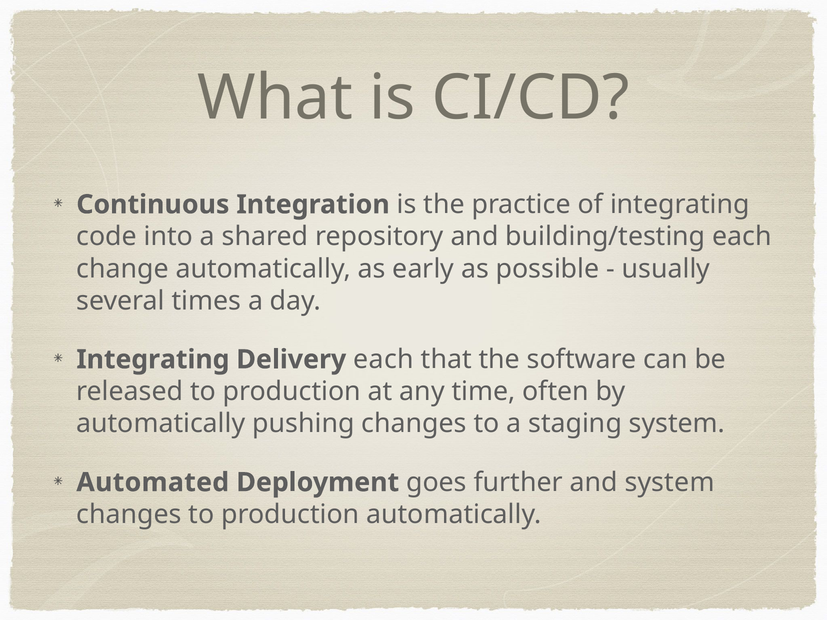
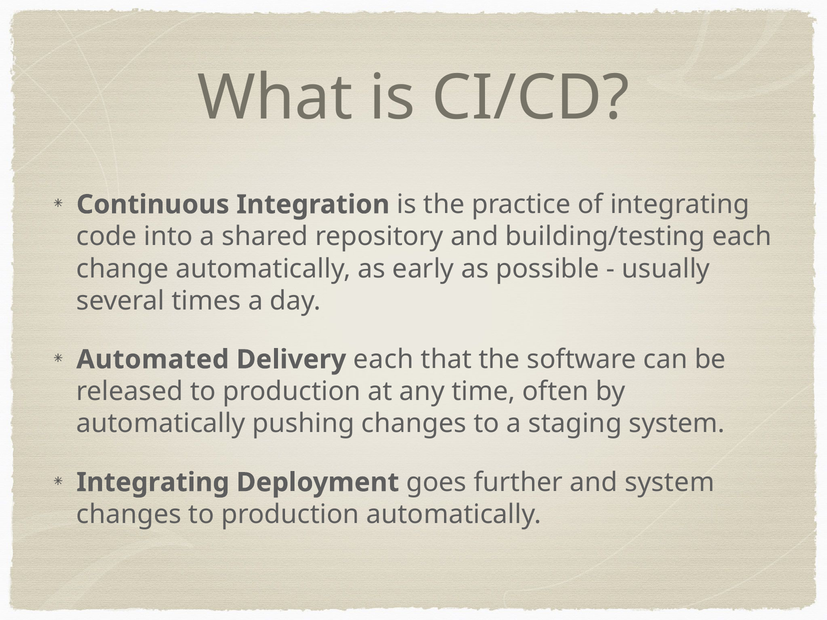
Integrating at (153, 360): Integrating -> Automated
Automated at (153, 483): Automated -> Integrating
